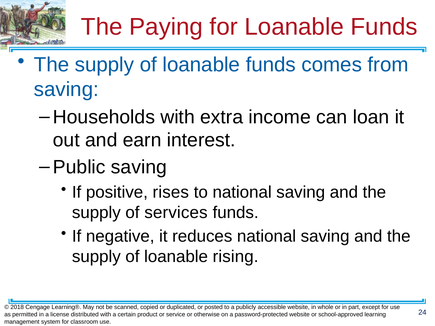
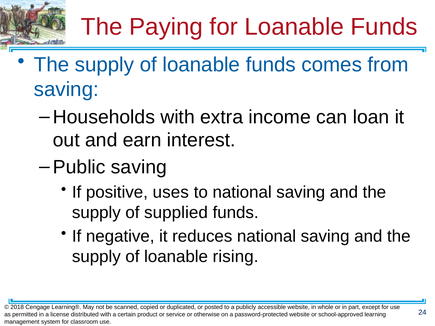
rises: rises -> uses
services: services -> supplied
